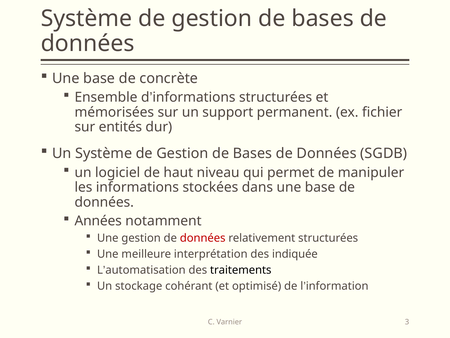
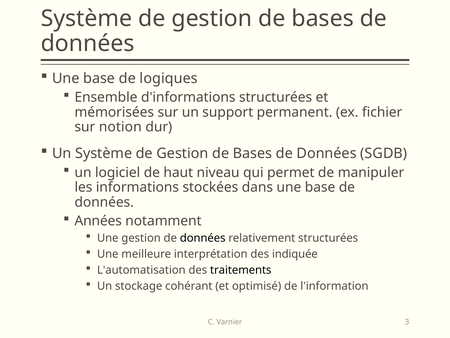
concrète: concrète -> logiques
entités: entités -> notion
données at (203, 238) colour: red -> black
